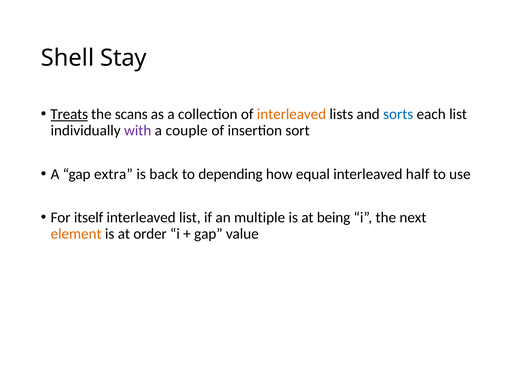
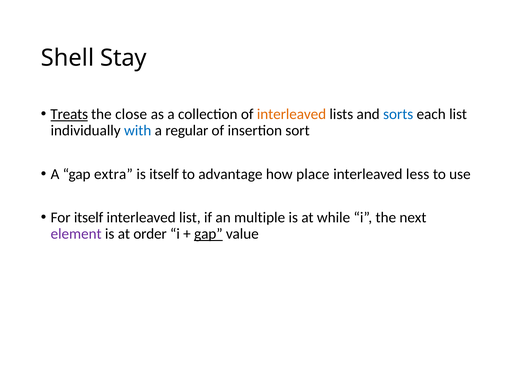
scans: scans -> close
with colour: purple -> blue
couple: couple -> regular
is back: back -> itself
depending: depending -> advantage
equal: equal -> place
half: half -> less
being: being -> while
element colour: orange -> purple
gap at (208, 234) underline: none -> present
